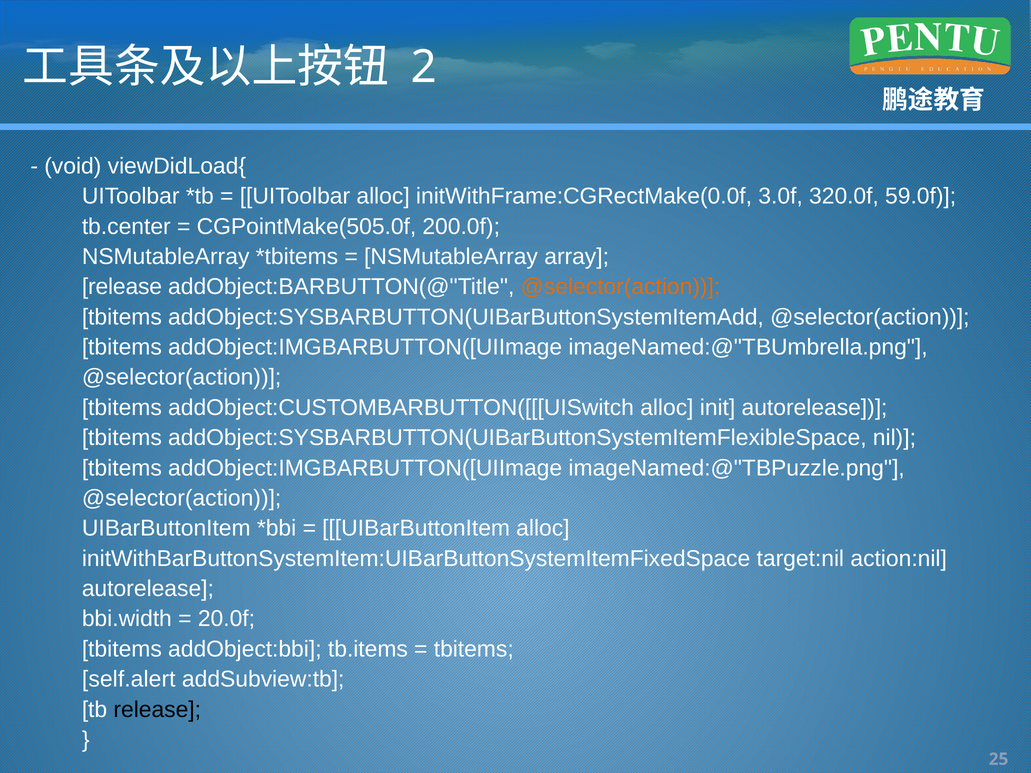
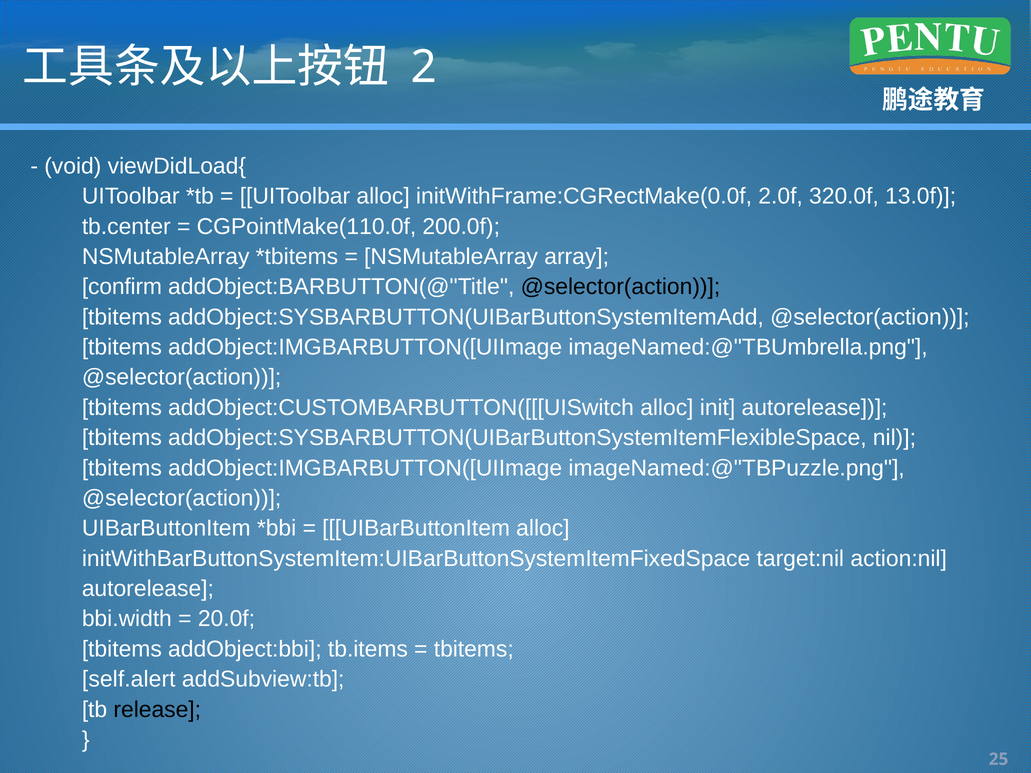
3.0f: 3.0f -> 2.0f
59.0f: 59.0f -> 13.0f
CGPointMake(505.0f: CGPointMake(505.0f -> CGPointMake(110.0f
release at (122, 287): release -> confirm
@selector(action at (620, 287) colour: orange -> black
